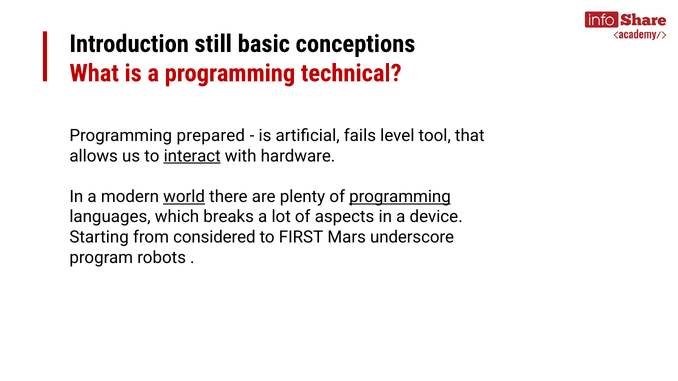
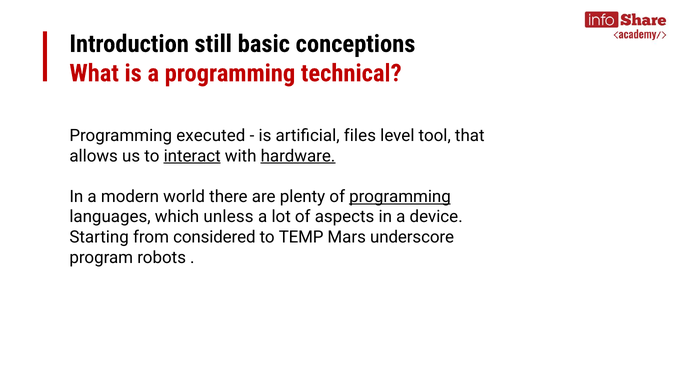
prepared: prepared -> executed
fails: fails -> files
hardware underline: none -> present
world underline: present -> none
breaks: breaks -> unless
FIRST: FIRST -> TEMP
